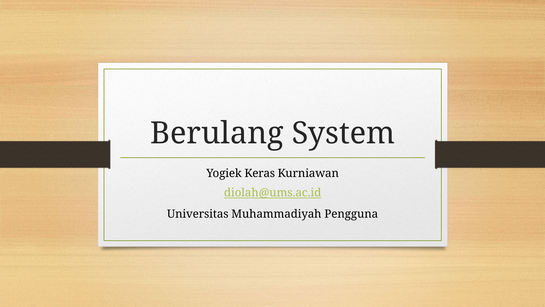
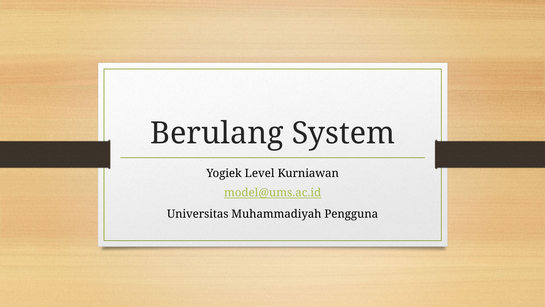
Keras: Keras -> Level
diolah@ums.ac.id: diolah@ums.ac.id -> model@ums.ac.id
